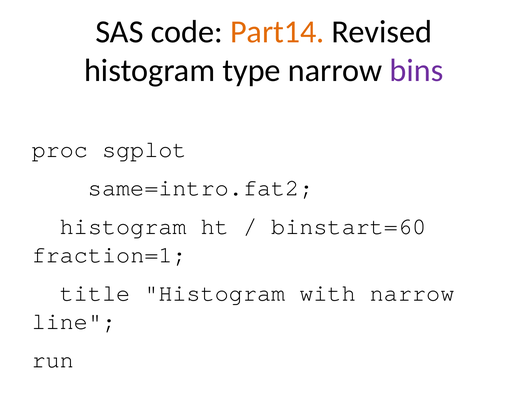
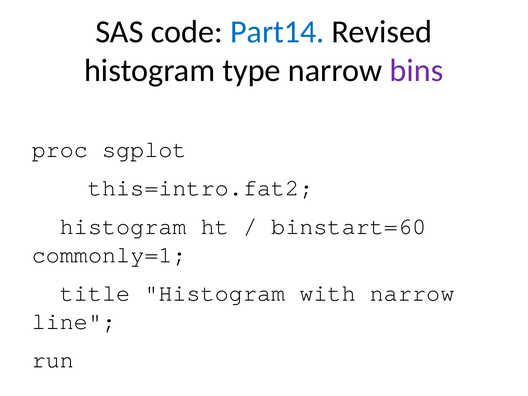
Part14 colour: orange -> blue
same=intro.fat2: same=intro.fat2 -> this=intro.fat2
fraction=1: fraction=1 -> commonly=1
